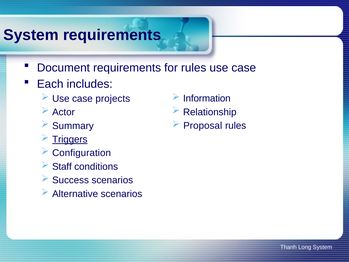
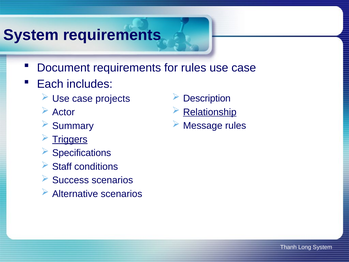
Information: Information -> Description
Relationship underline: none -> present
Proposal: Proposal -> Message
Configuration: Configuration -> Specifications
